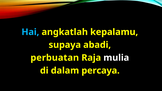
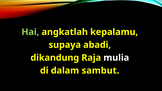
Hai colour: light blue -> light green
perbuatan: perbuatan -> dikandung
percaya: percaya -> sambut
